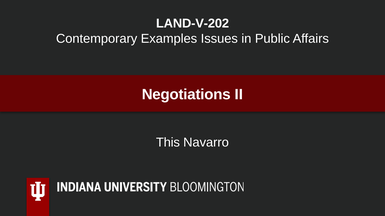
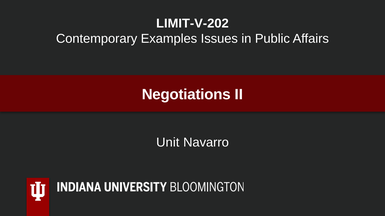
LAND-V-202: LAND-V-202 -> LIMIT-V-202
This: This -> Unit
